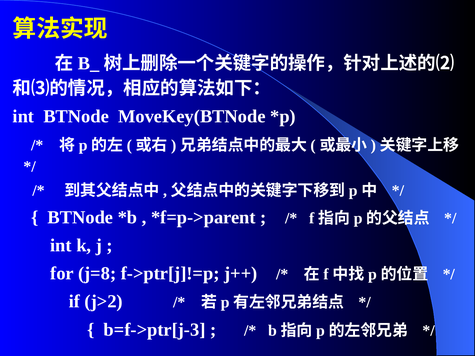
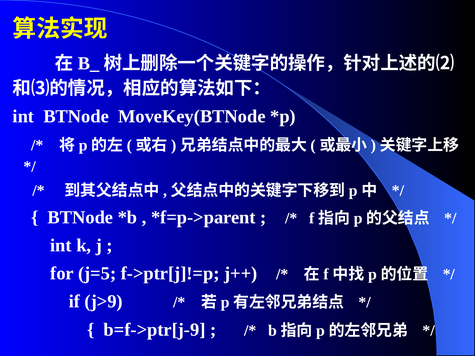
j=8: j=8 -> j=5
j>2: j>2 -> j>9
b=f->ptr[j-3: b=f->ptr[j-3 -> b=f->ptr[j-9
